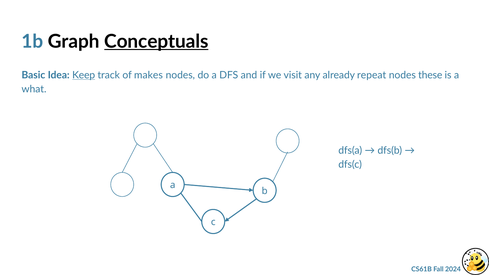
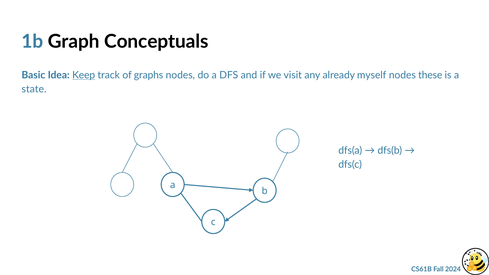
Conceptuals underline: present -> none
makes: makes -> graphs
repeat: repeat -> myself
what: what -> state
